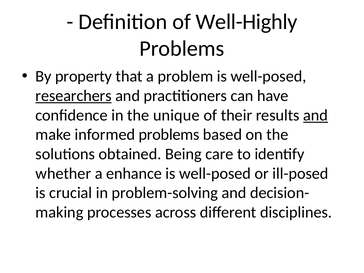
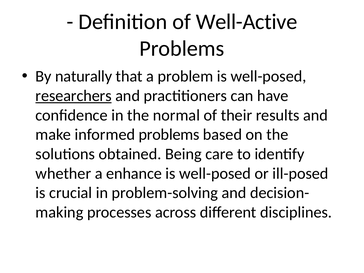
Well-Highly: Well-Highly -> Well-Active
property: property -> naturally
unique: unique -> normal
and at (316, 115) underline: present -> none
